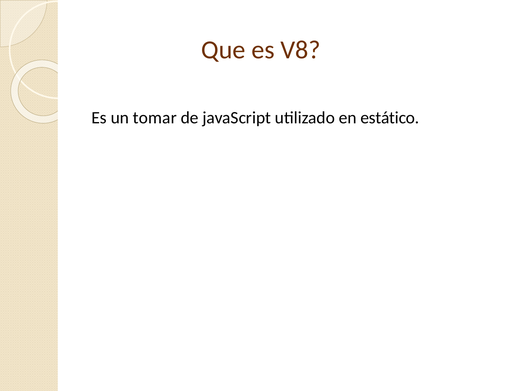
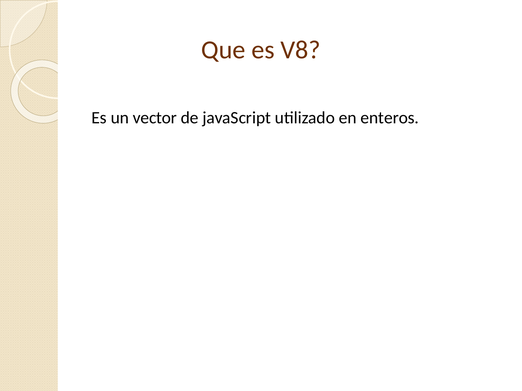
tomar: tomar -> vector
estático: estático -> enteros
